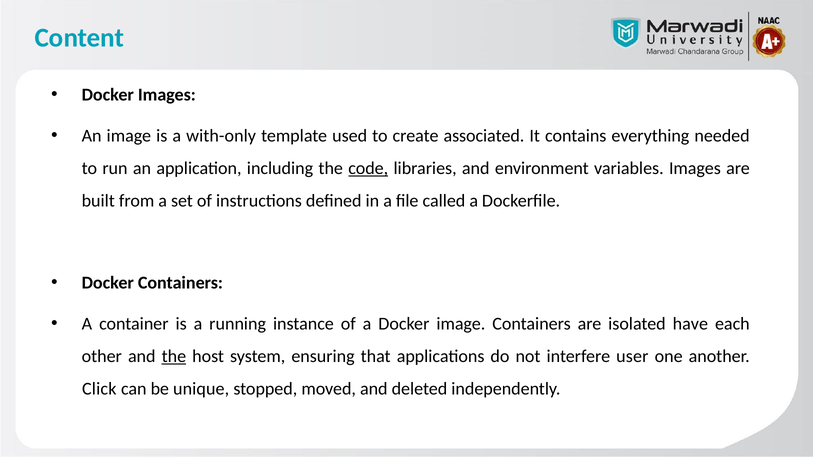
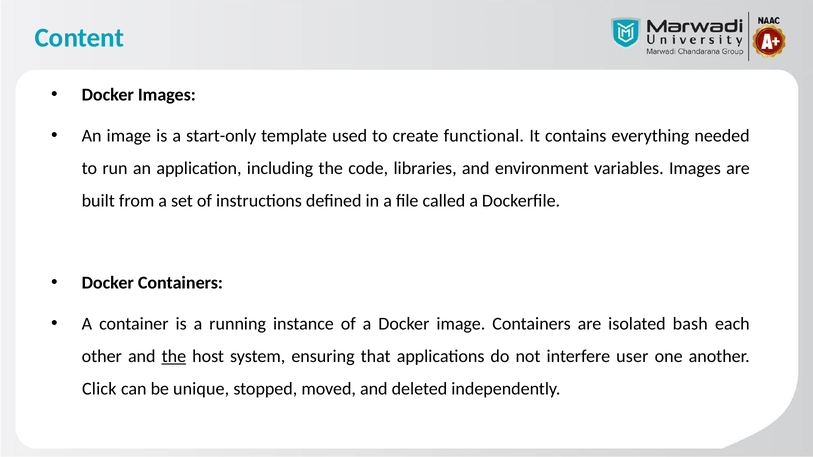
with-only: with-only -> start-only
associated: associated -> functional
code underline: present -> none
have: have -> bash
